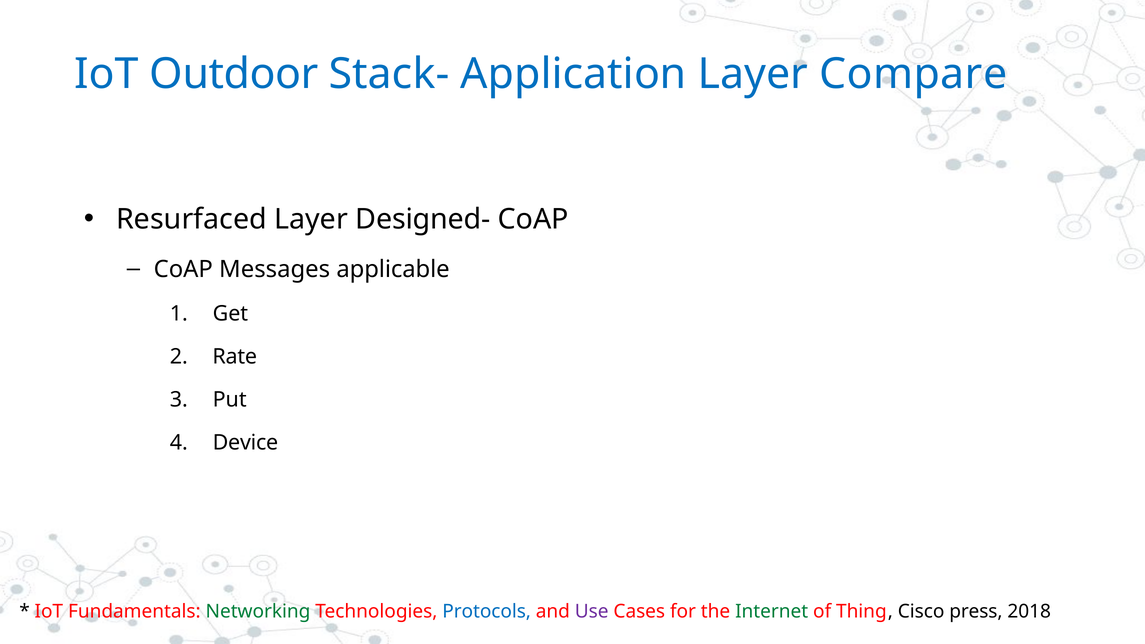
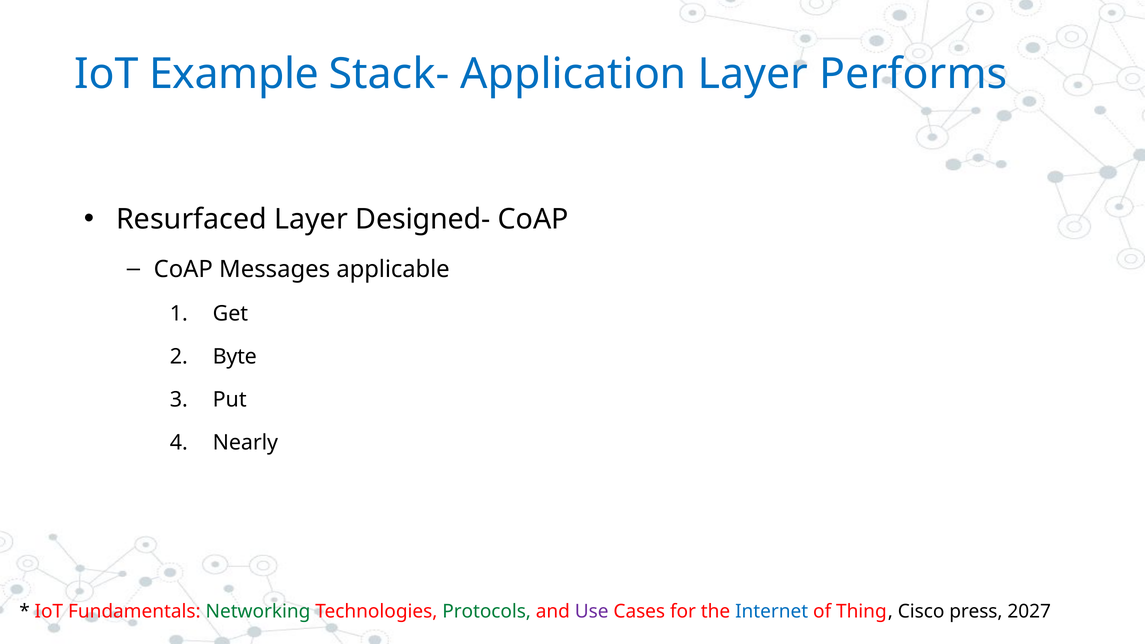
Outdoor: Outdoor -> Example
Compare: Compare -> Performs
Rate: Rate -> Byte
Device: Device -> Nearly
Protocols colour: blue -> green
Internet colour: green -> blue
2018: 2018 -> 2027
